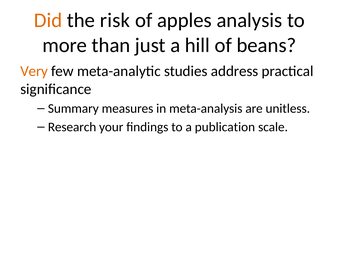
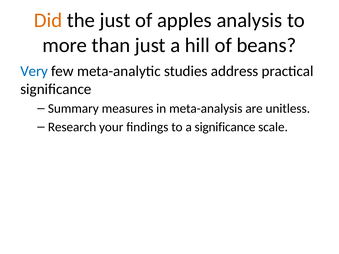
the risk: risk -> just
Very colour: orange -> blue
a publication: publication -> significance
